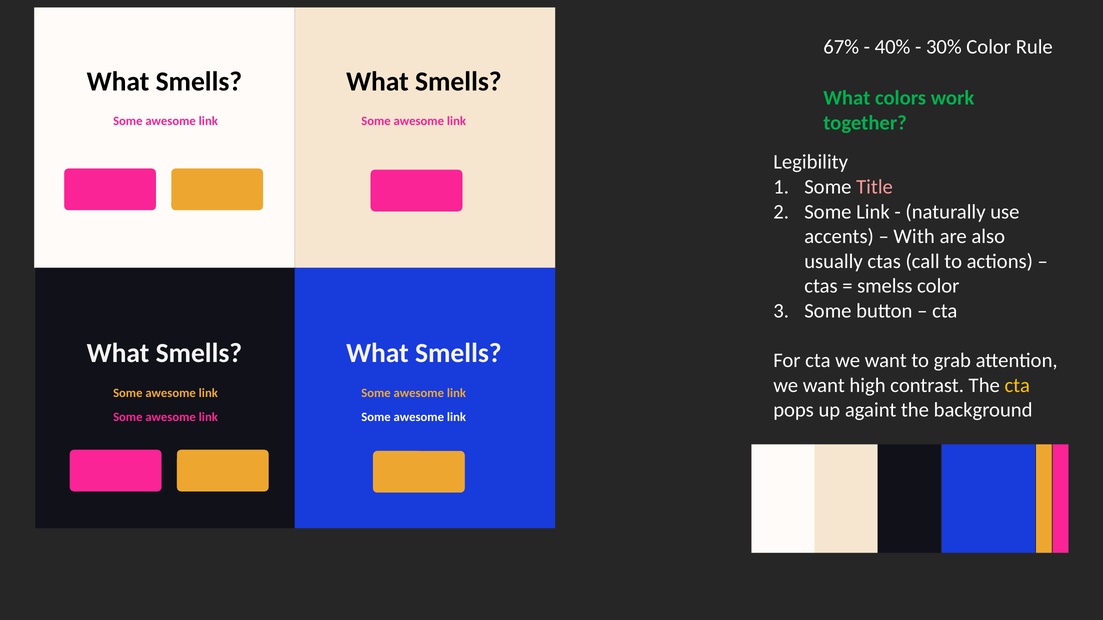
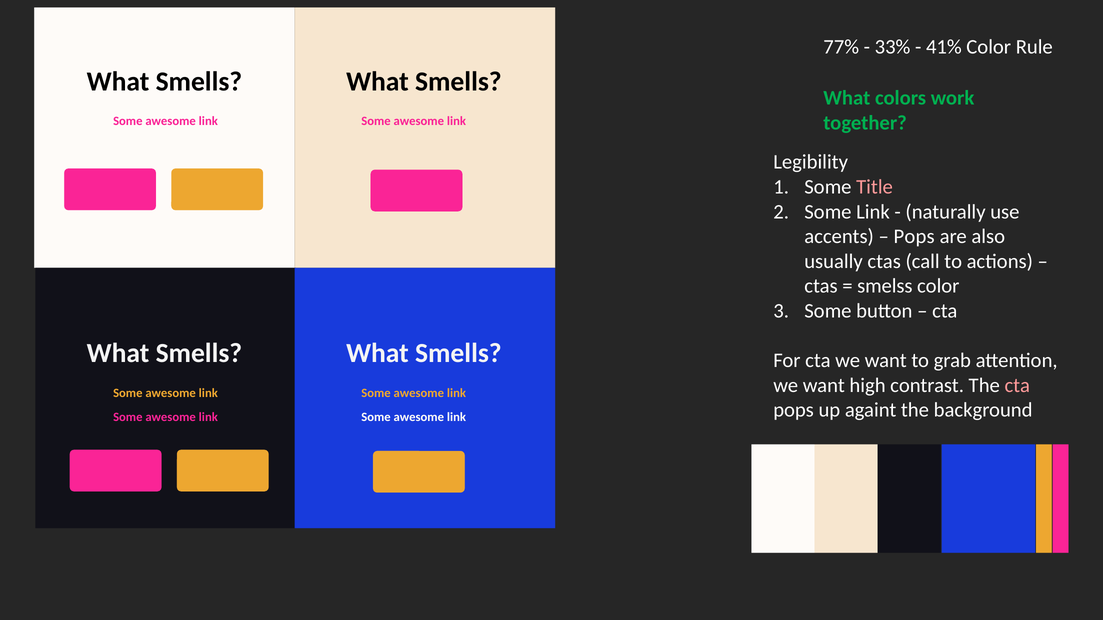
67%: 67% -> 77%
40%: 40% -> 33%
30%: 30% -> 41%
With at (914, 237): With -> Pops
cta at (1017, 386) colour: yellow -> pink
